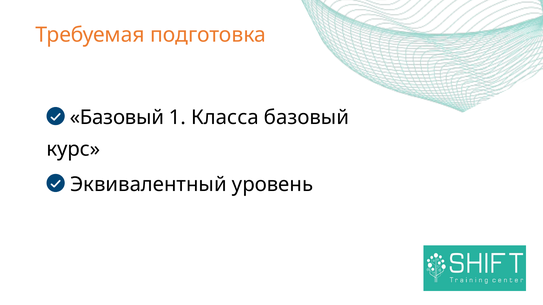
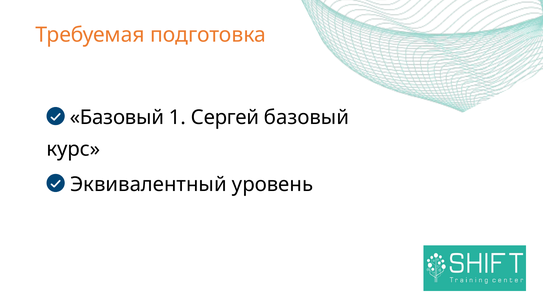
Класса: Класса -> Сергей
